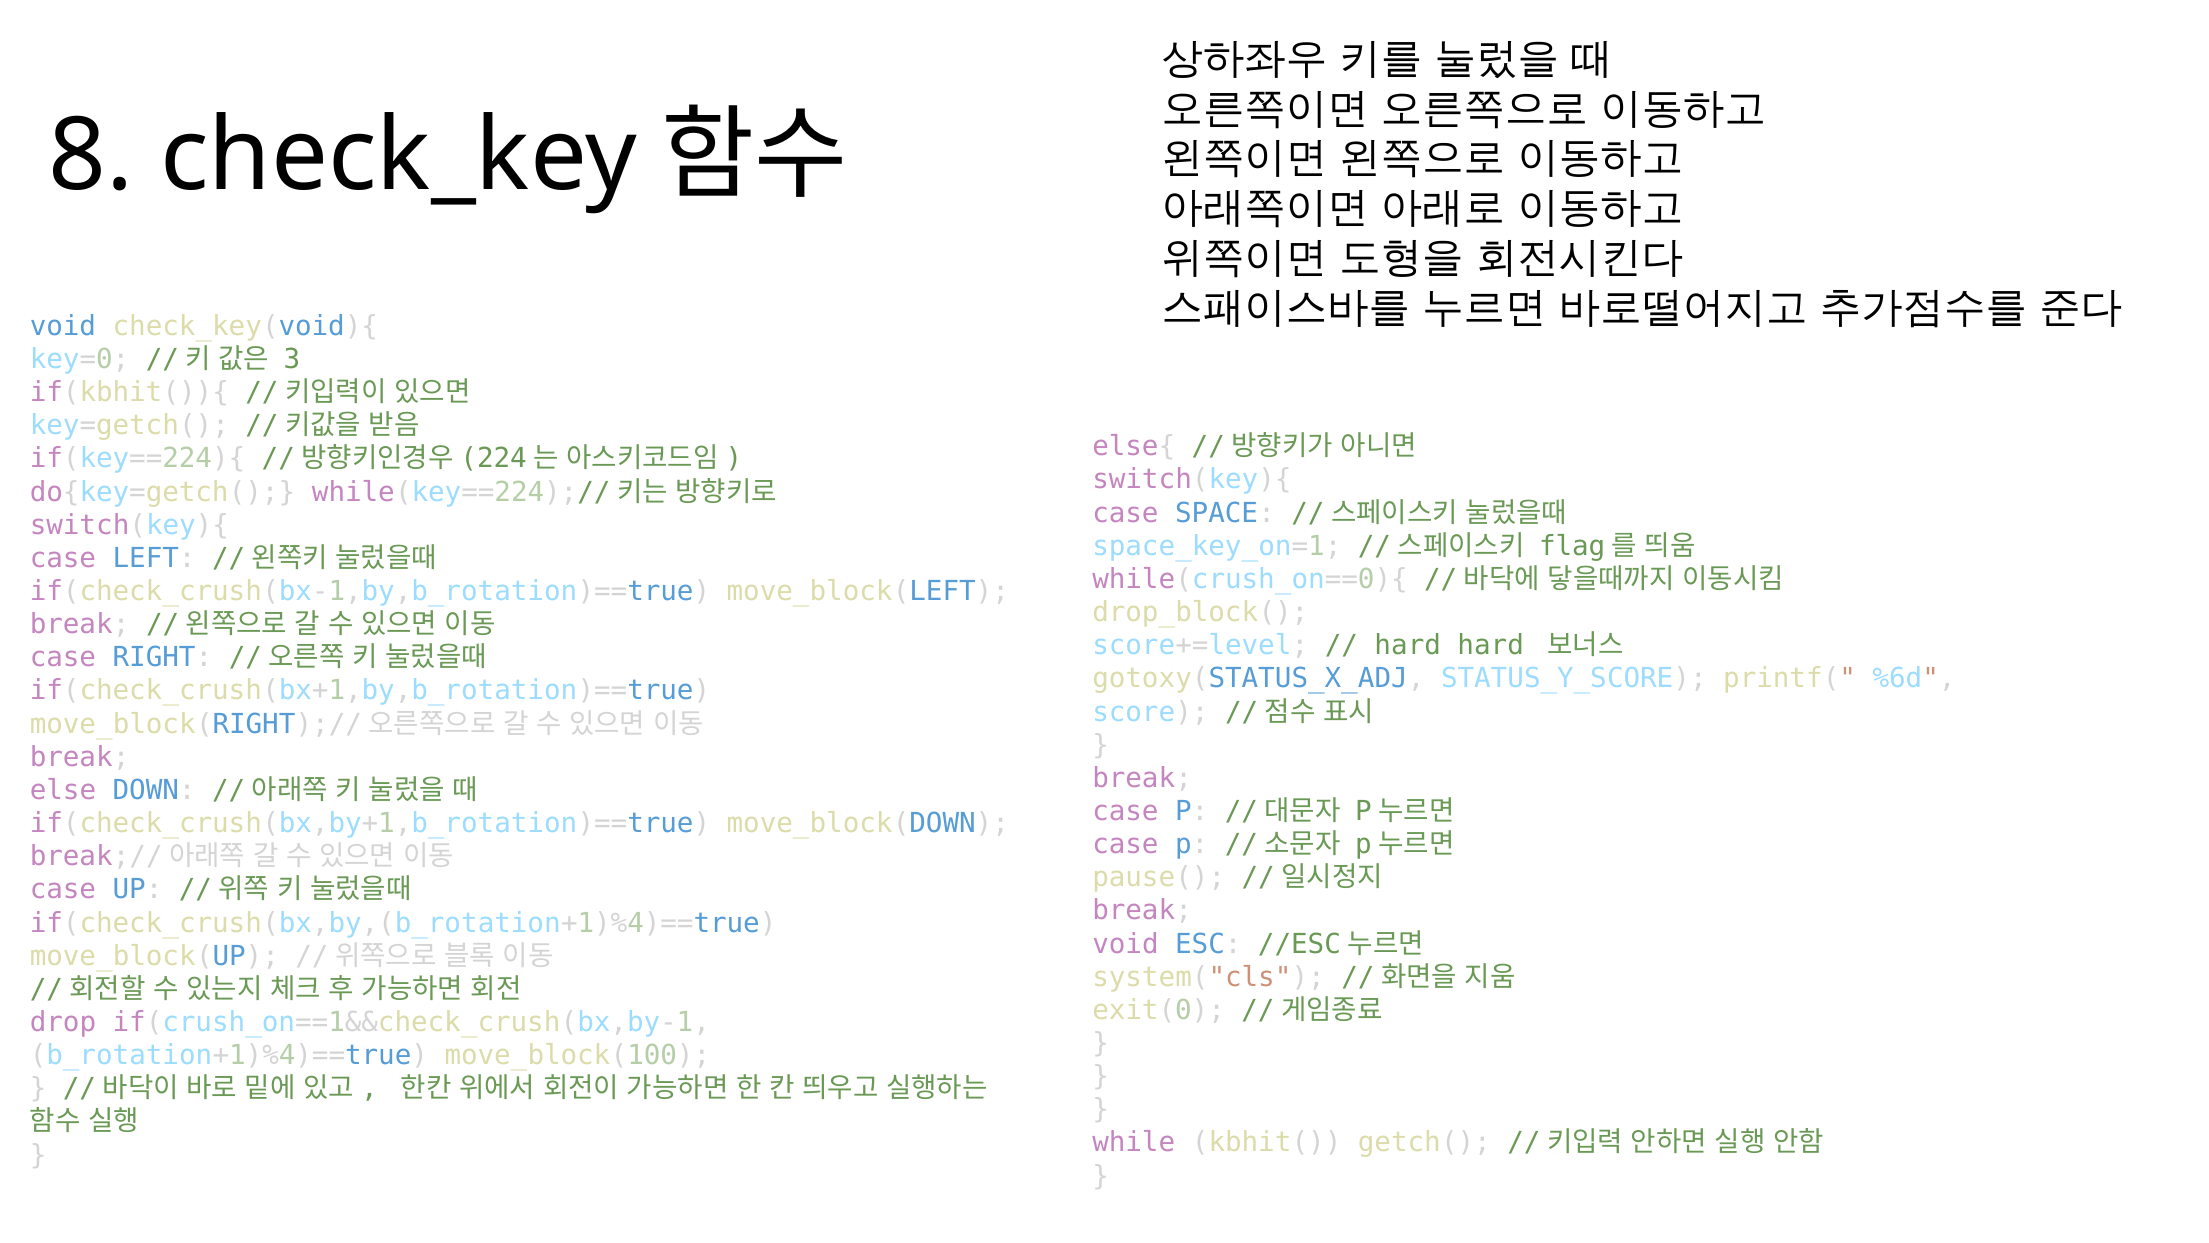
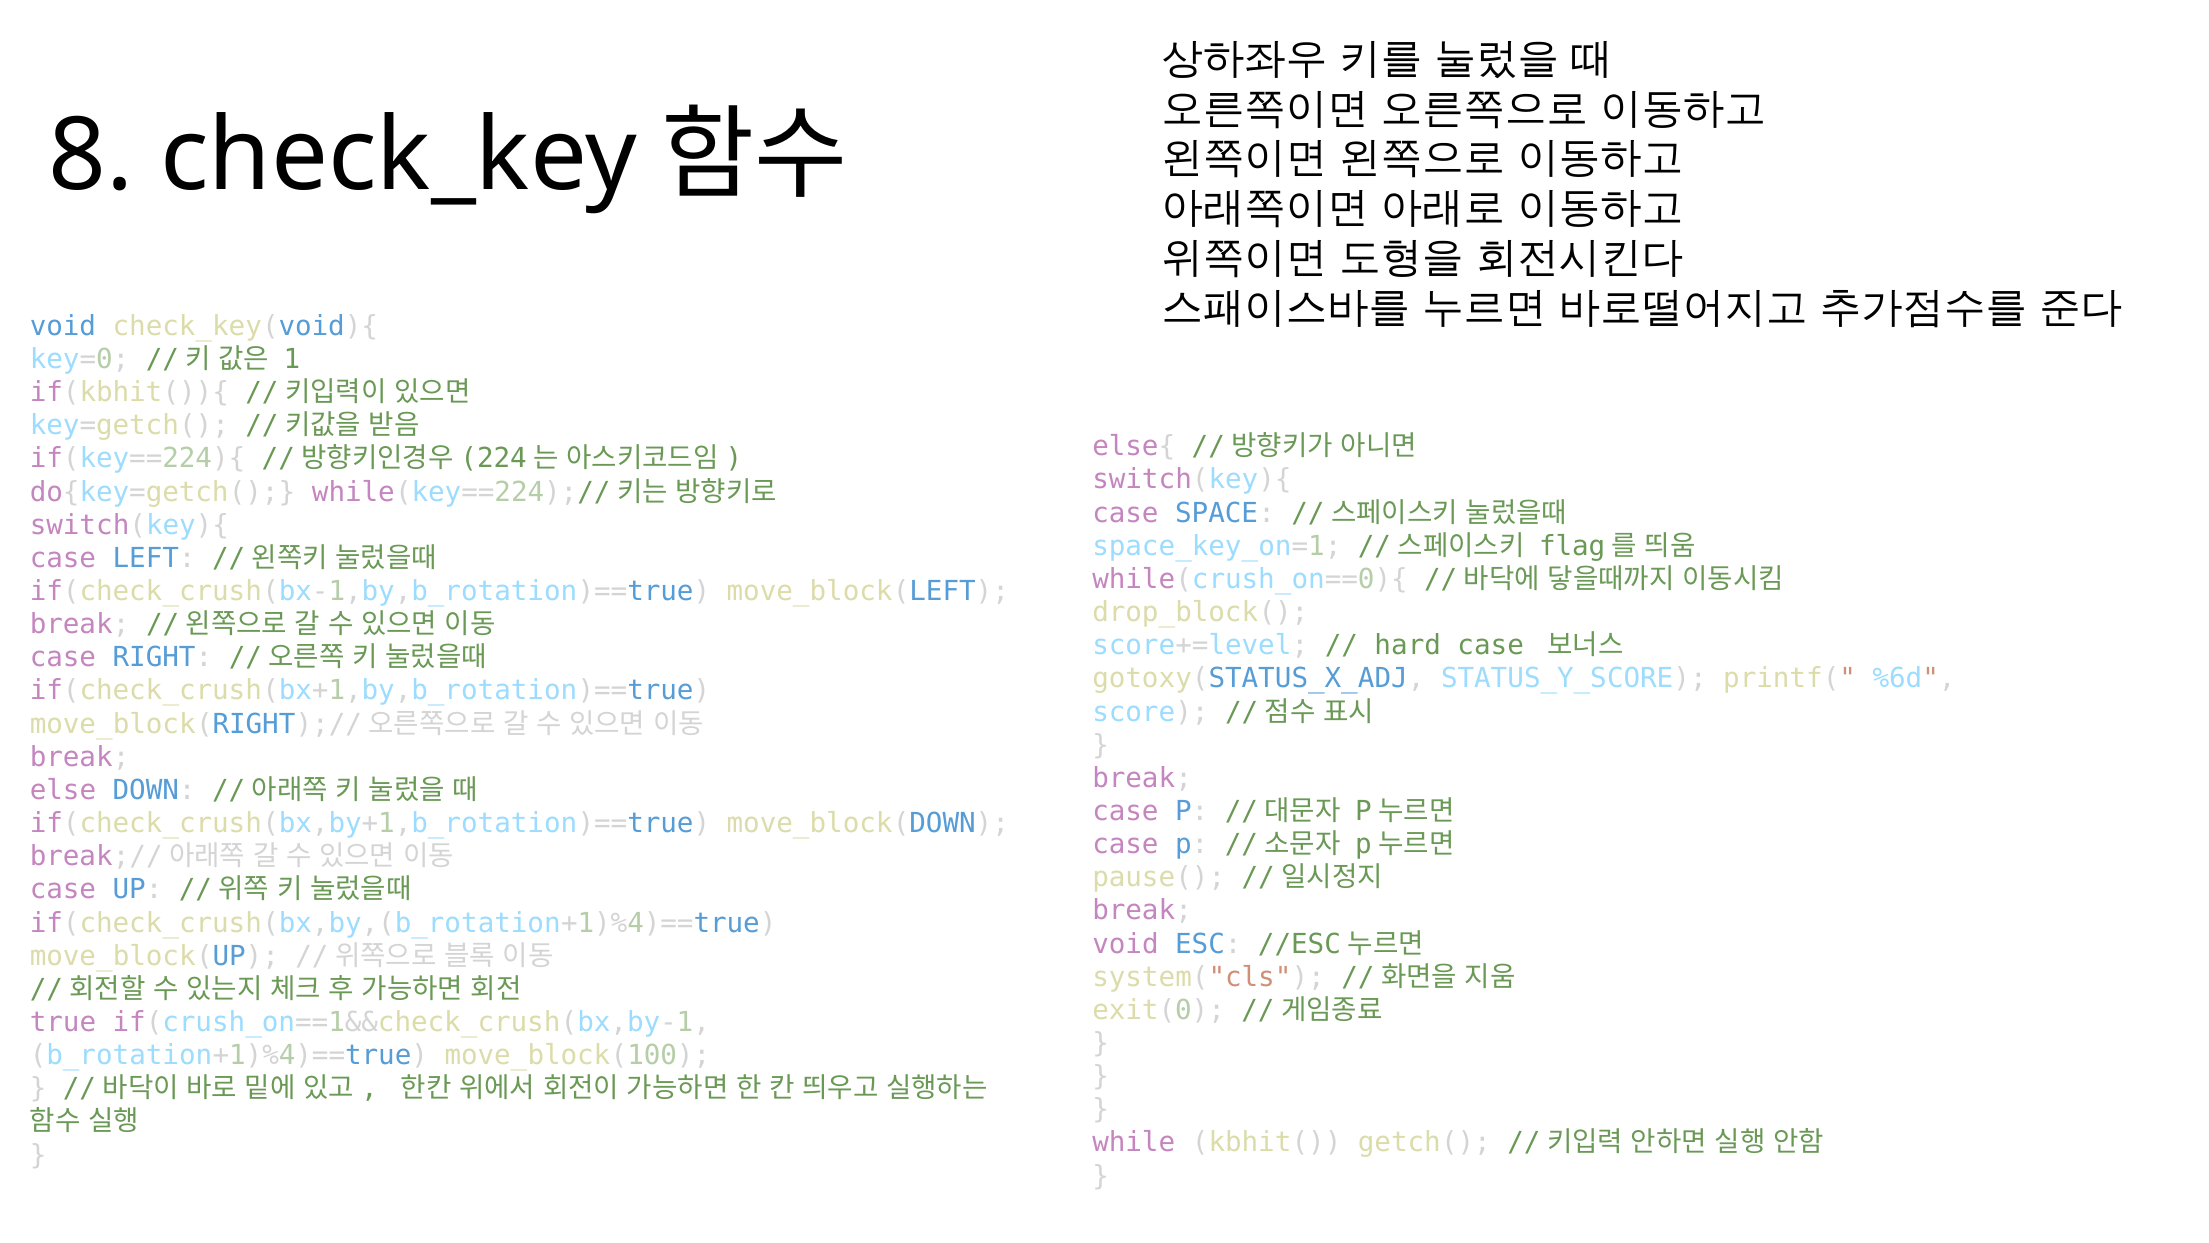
3: 3 -> 1
hard hard: hard -> case
drop: drop -> true
